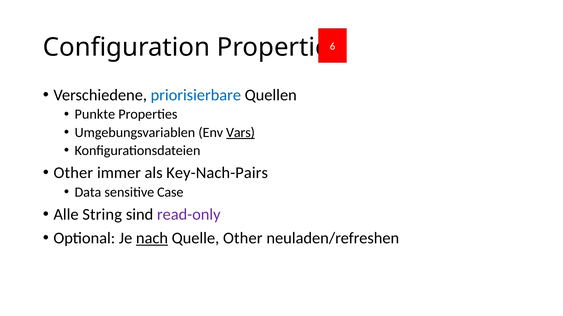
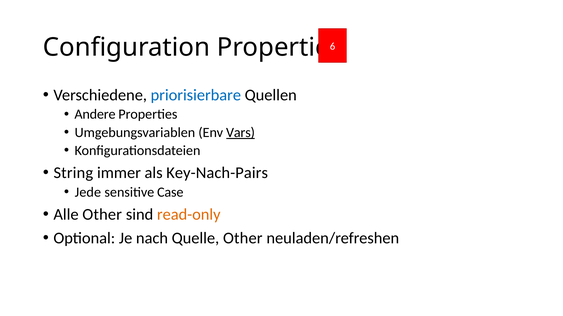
Punkte: Punkte -> Andere
Other at (73, 173): Other -> String
Data: Data -> Jede
Alle String: String -> Other
read-only colour: purple -> orange
nach underline: present -> none
